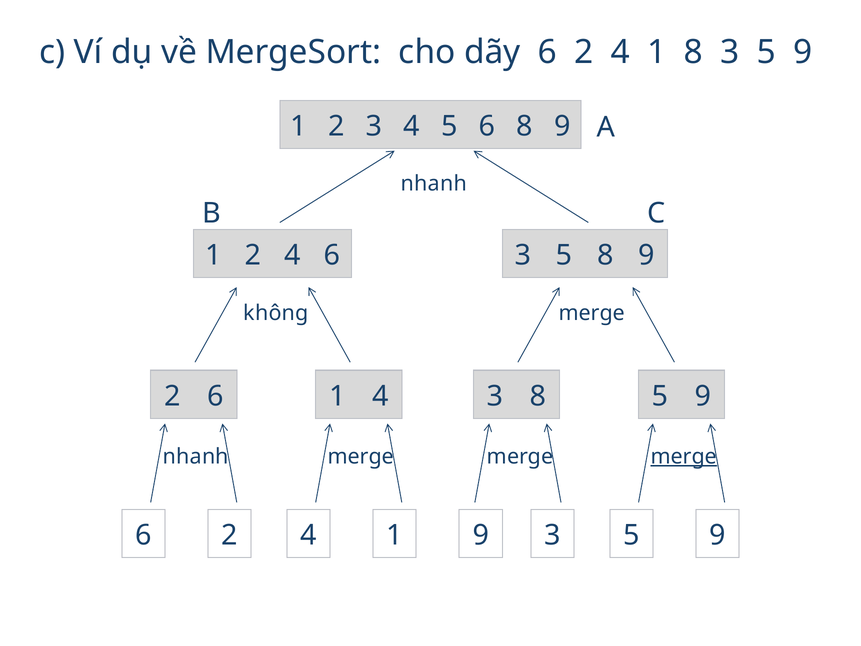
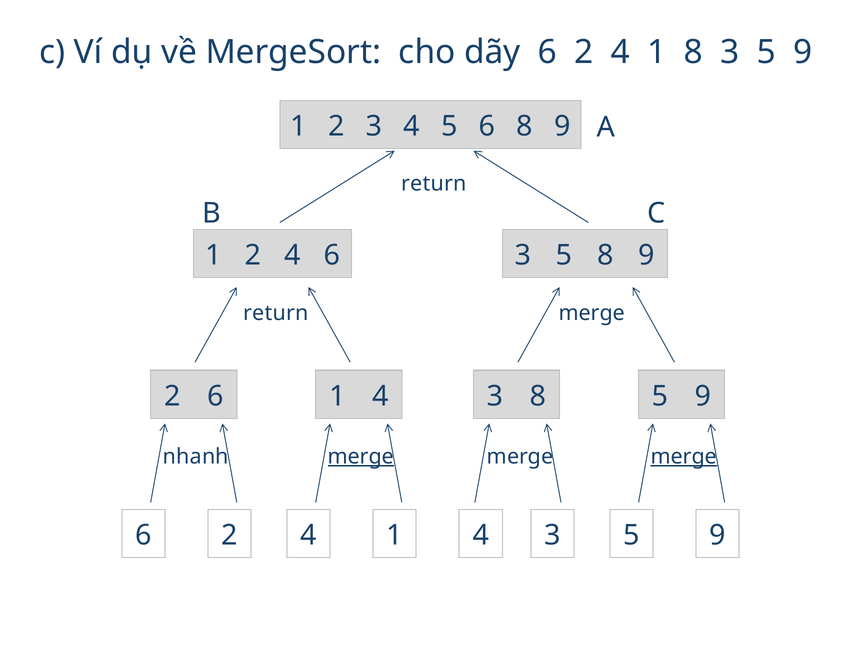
nhanh at (434, 184): nhanh -> return
không at (276, 313): không -> return
merge at (361, 456) underline: none -> present
9 at (481, 535): 9 -> 4
